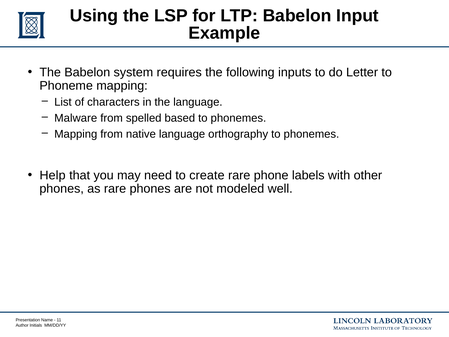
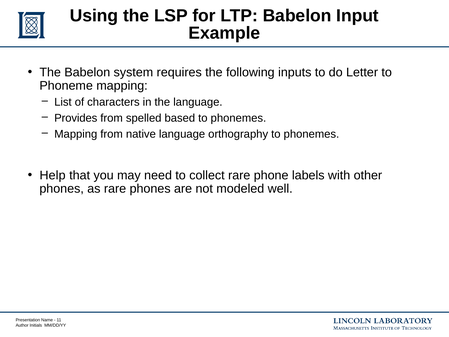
Malware: Malware -> Provides
create: create -> collect
